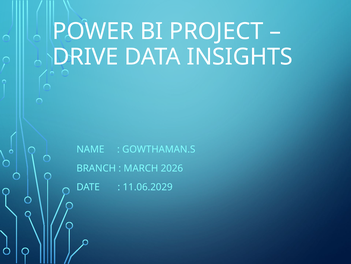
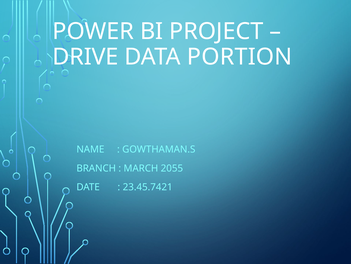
INSIGHTS: INSIGHTS -> PORTION
2026: 2026 -> 2055
11.06.2029: 11.06.2029 -> 23.45.7421
